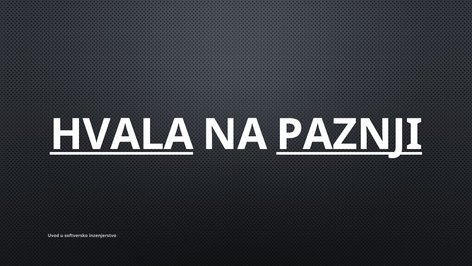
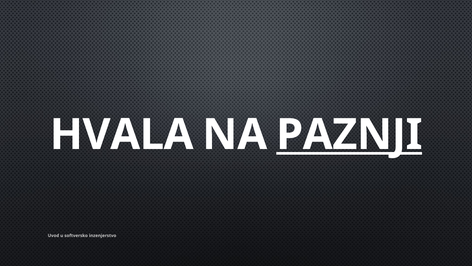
HVALA underline: present -> none
